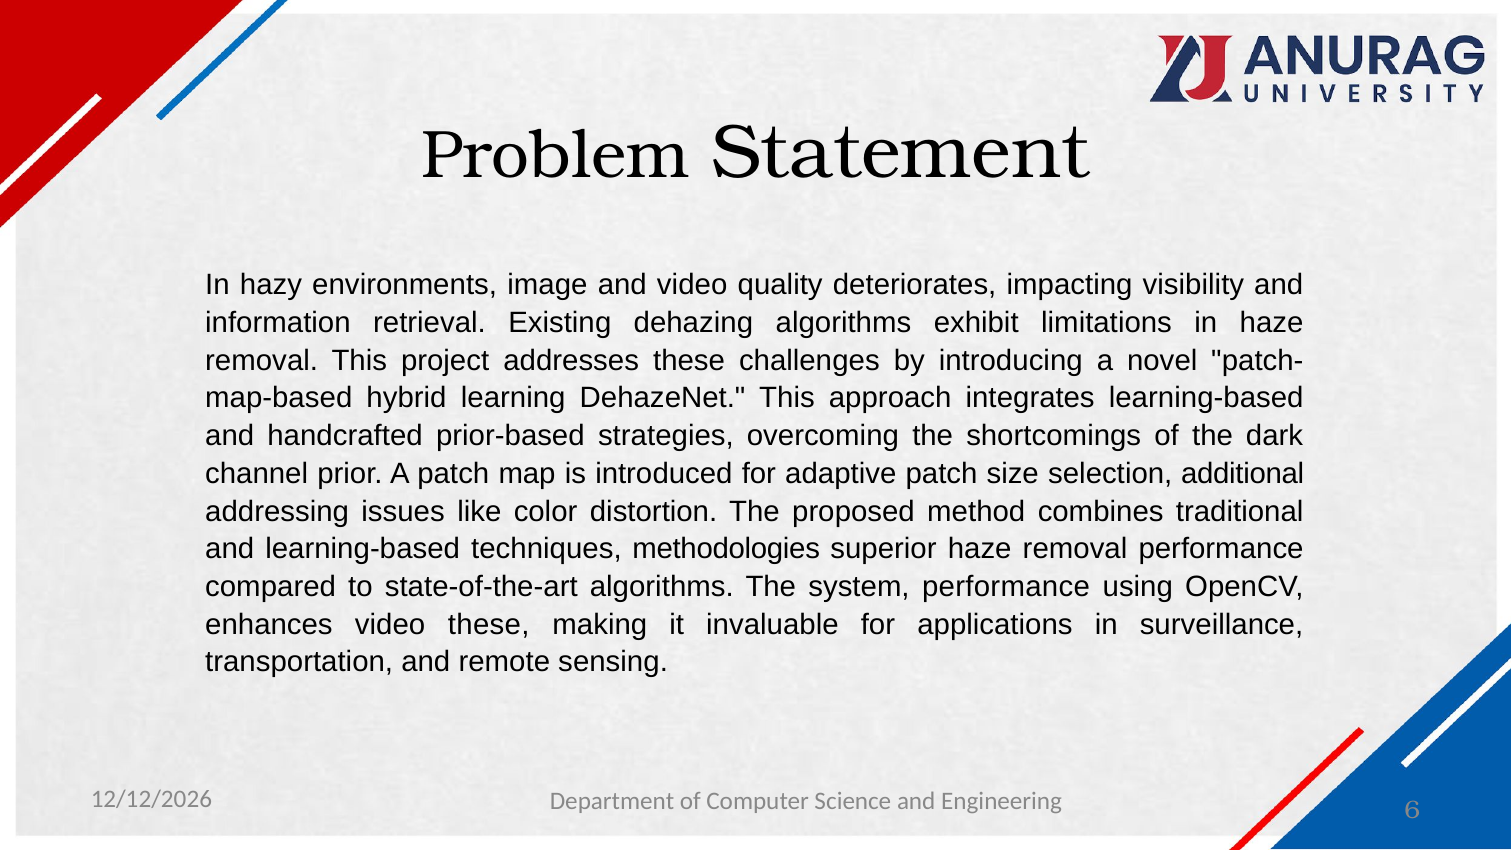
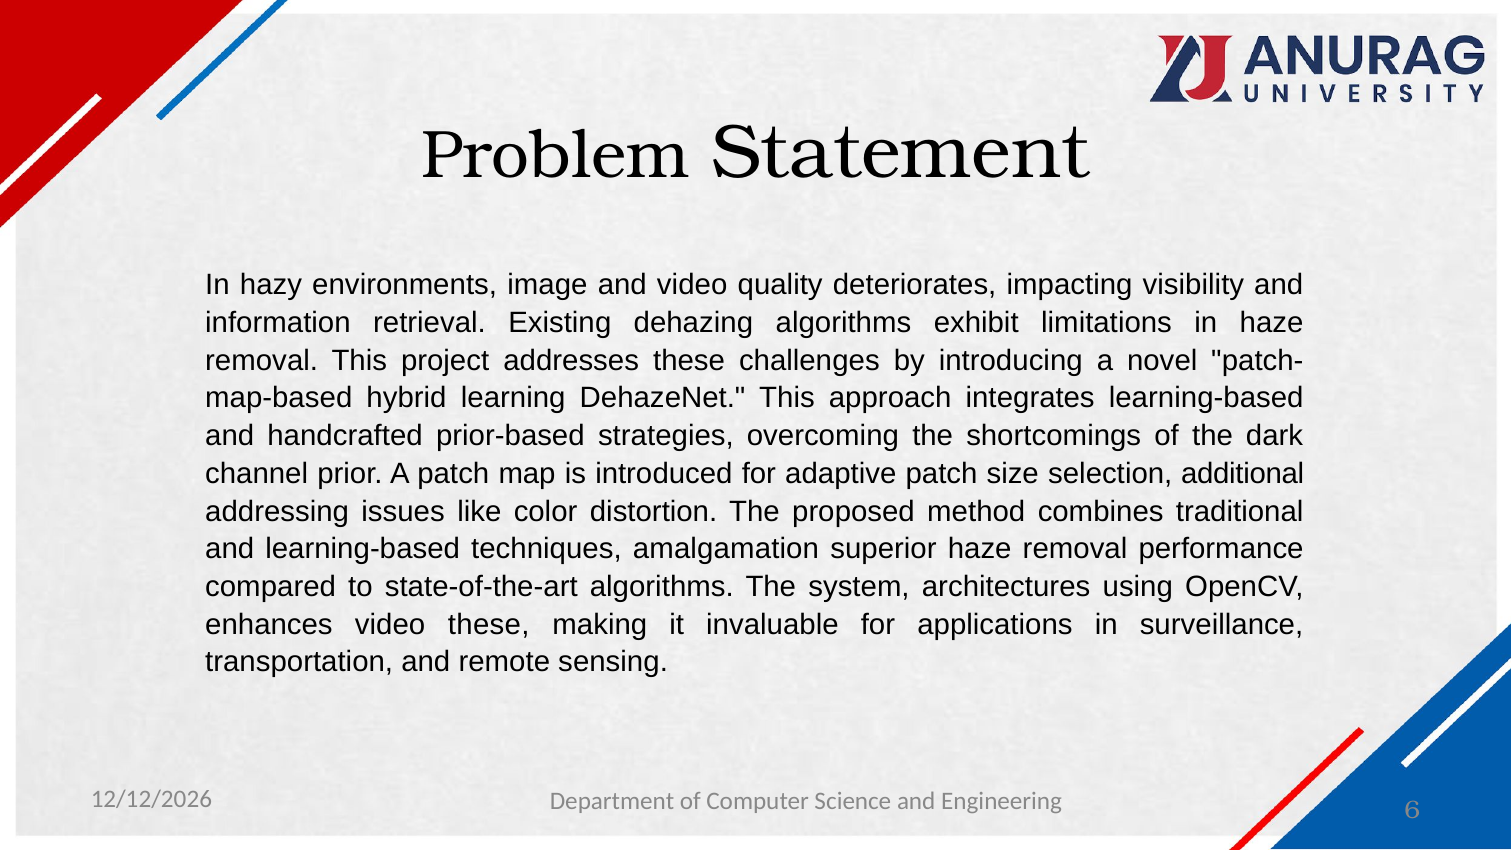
methodologies: methodologies -> amalgamation
system performance: performance -> architectures
